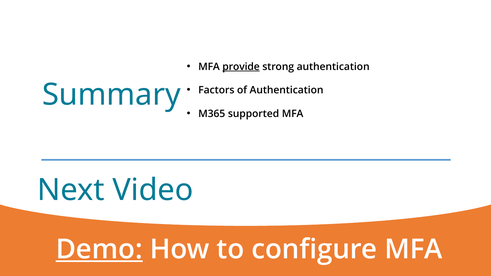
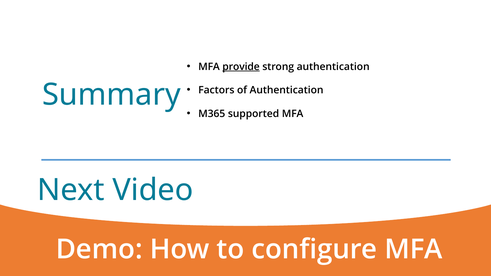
Demo underline: present -> none
